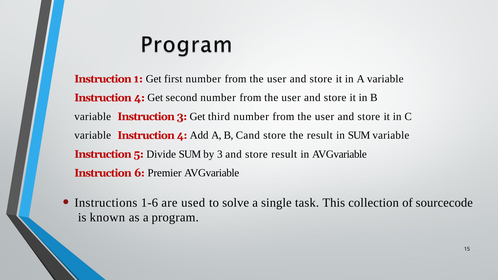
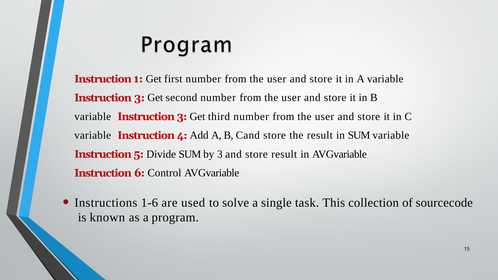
4 at (140, 98): 4 -> 3
Premier: Premier -> Control
